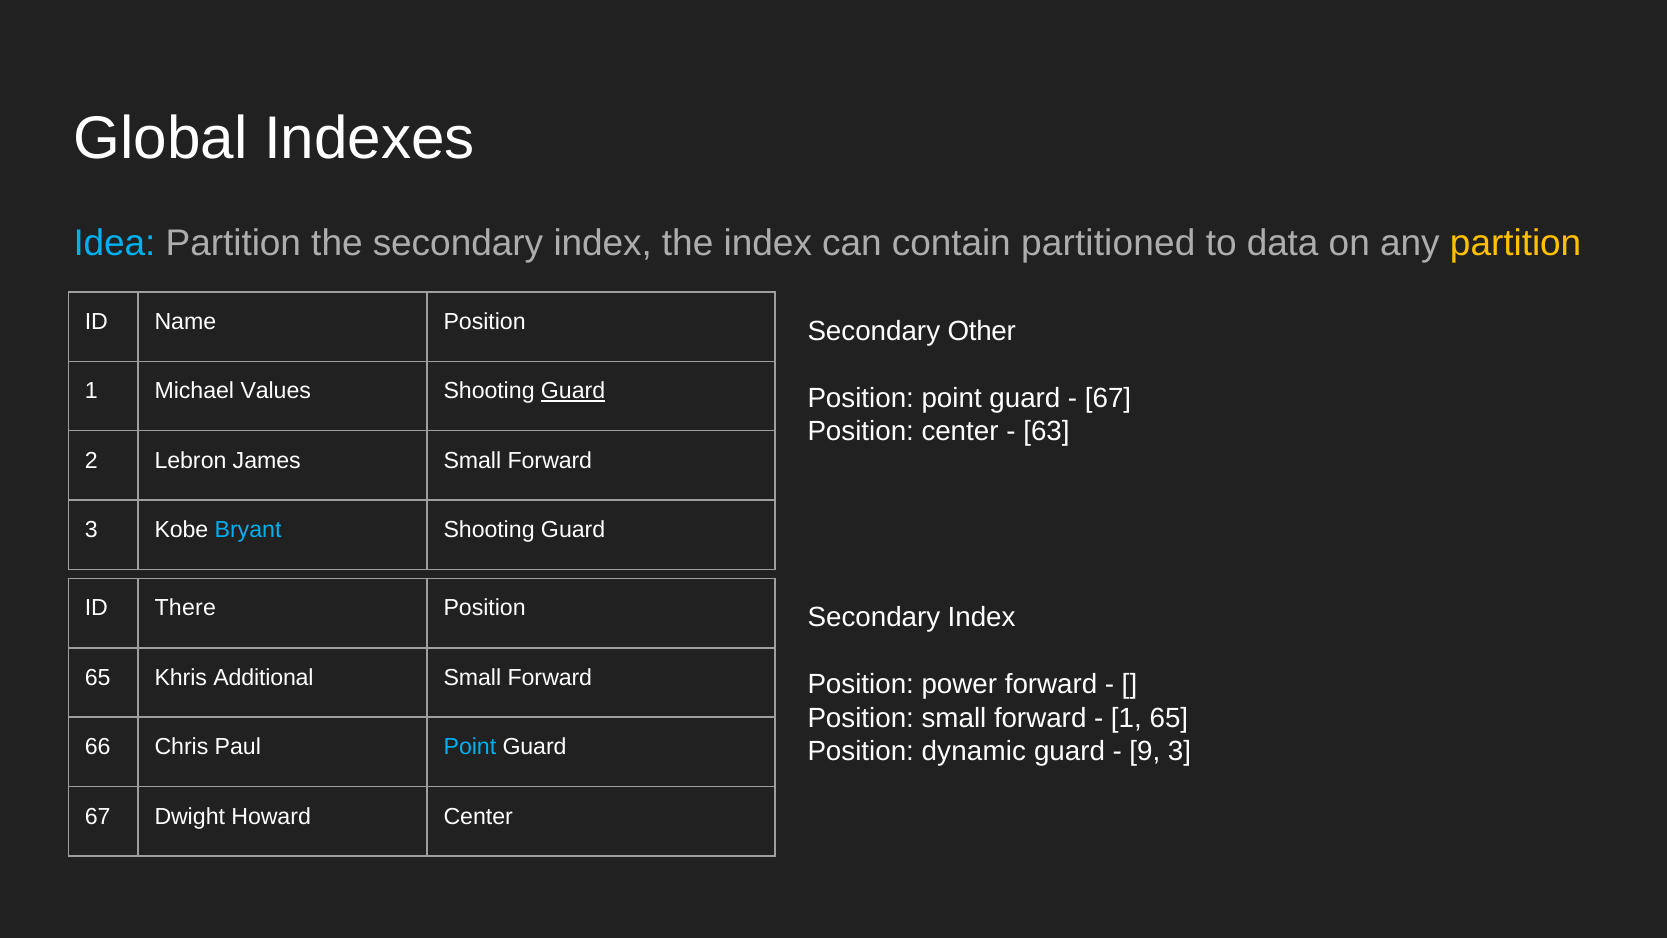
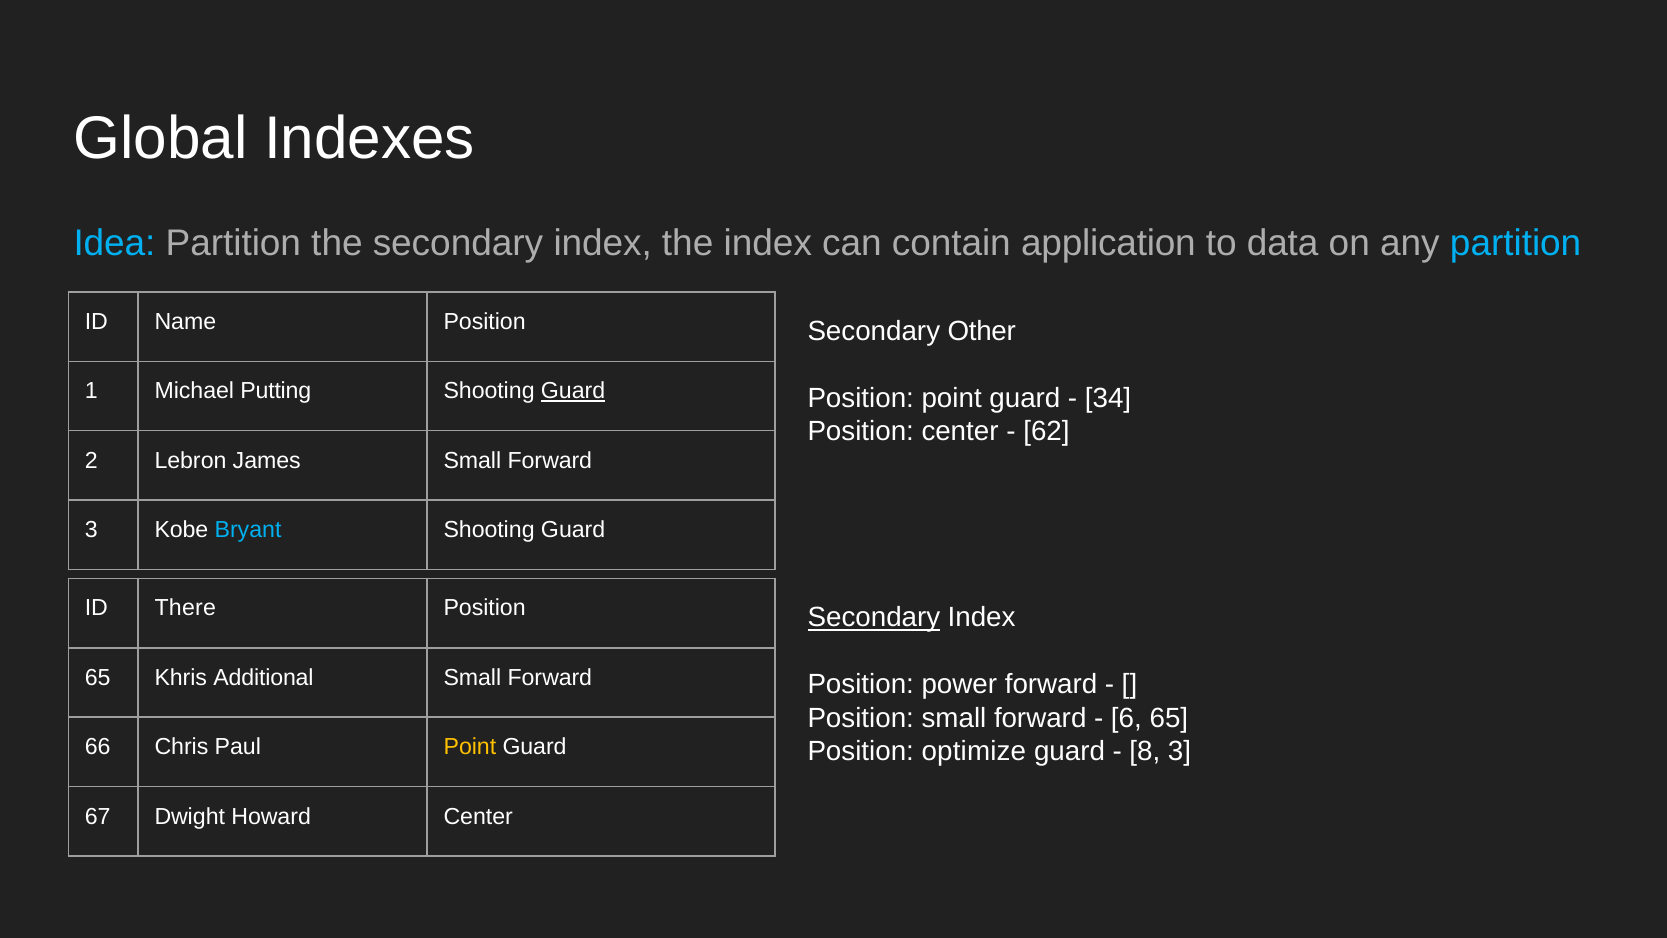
partitioned: partitioned -> application
partition at (1516, 243) colour: yellow -> light blue
Values: Values -> Putting
67 at (1108, 398): 67 -> 34
63: 63 -> 62
Secondary at (874, 618) underline: none -> present
1 at (1126, 718): 1 -> 6
Point at (470, 747) colour: light blue -> yellow
dynamic: dynamic -> optimize
9: 9 -> 8
